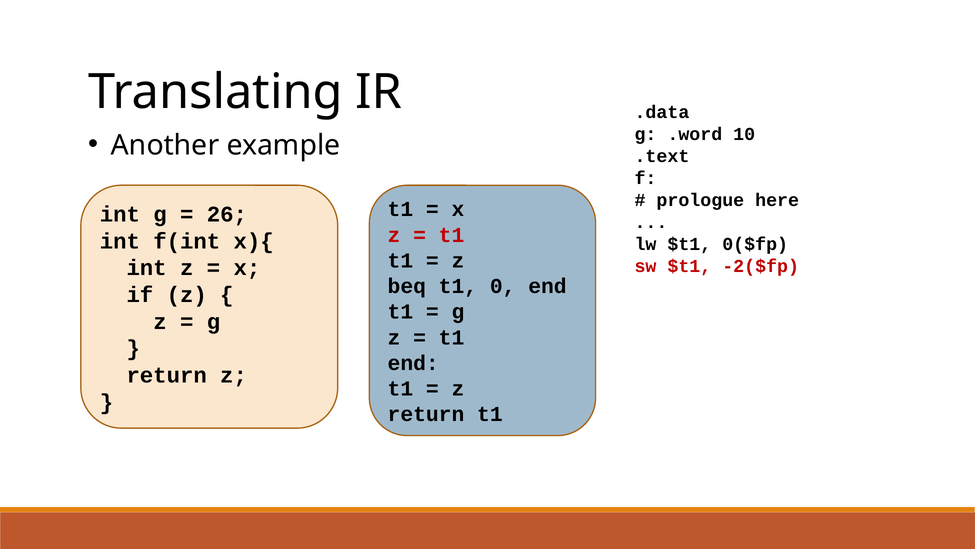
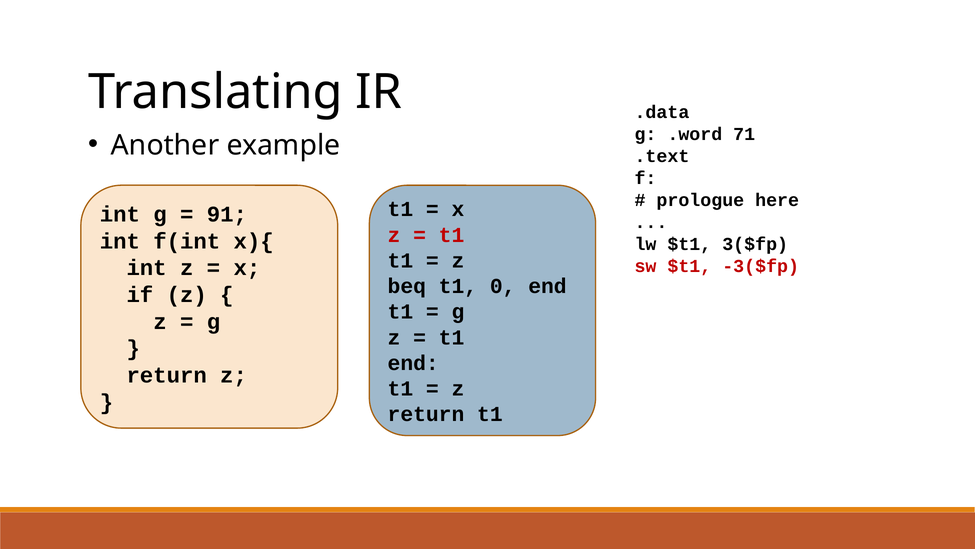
10: 10 -> 71
26: 26 -> 91
0($fp: 0($fp -> 3($fp
-2($fp: -2($fp -> -3($fp
